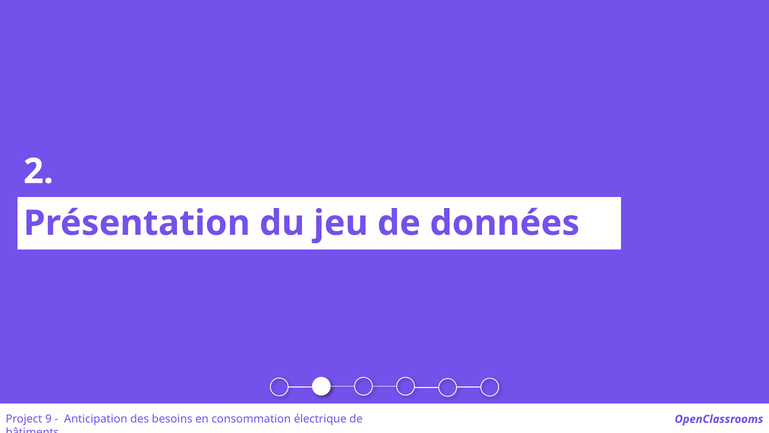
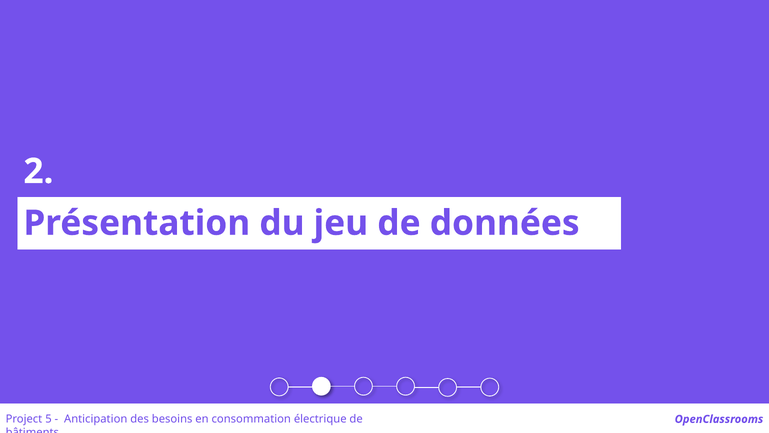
9: 9 -> 5
